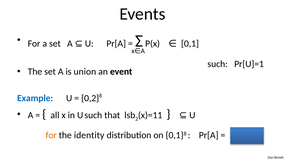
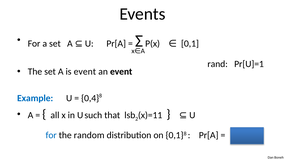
such at (218, 64): such -> rand
is union: union -> event
0,2: 0,2 -> 0,4
for at (51, 135) colour: orange -> blue
identity: identity -> random
